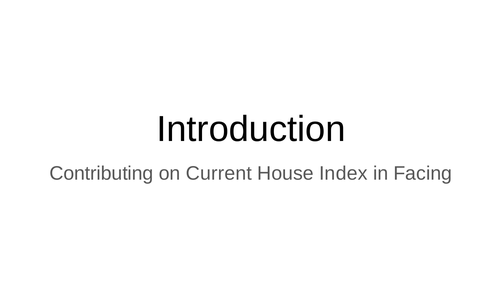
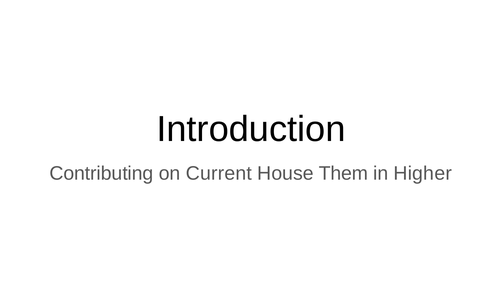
Index: Index -> Them
Facing: Facing -> Higher
